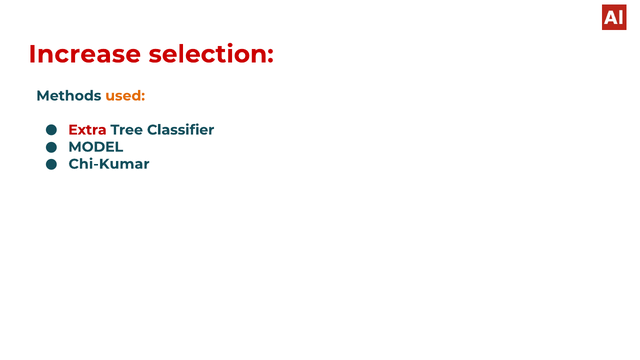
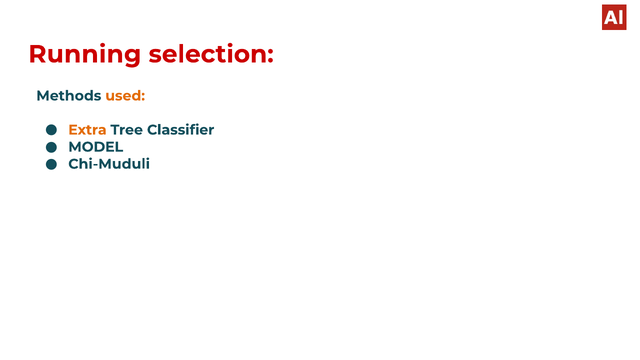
Increase: Increase -> Running
Extra colour: red -> orange
Chi-Kumar: Chi-Kumar -> Chi-Muduli
